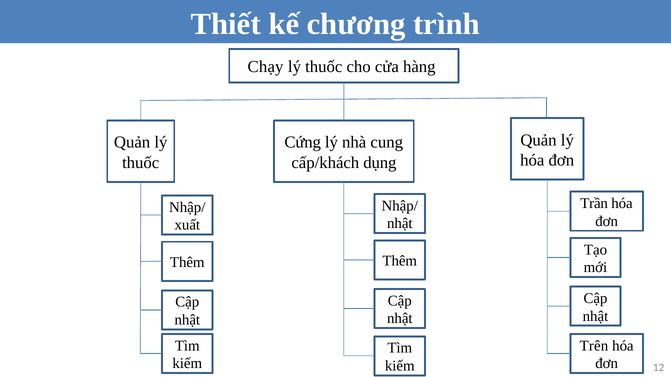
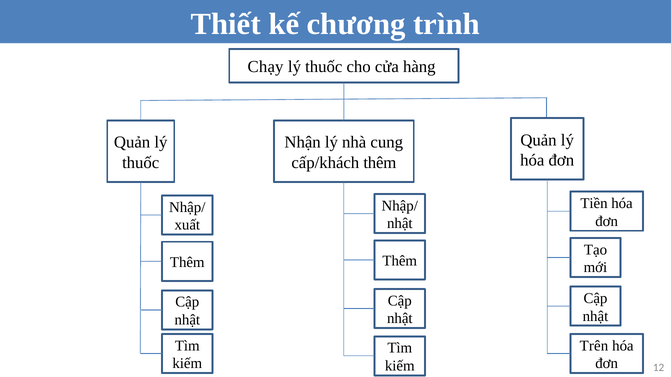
Cứng: Cứng -> Nhận
cấp/khách dụng: dụng -> thêm
Trần: Trần -> Tiền
